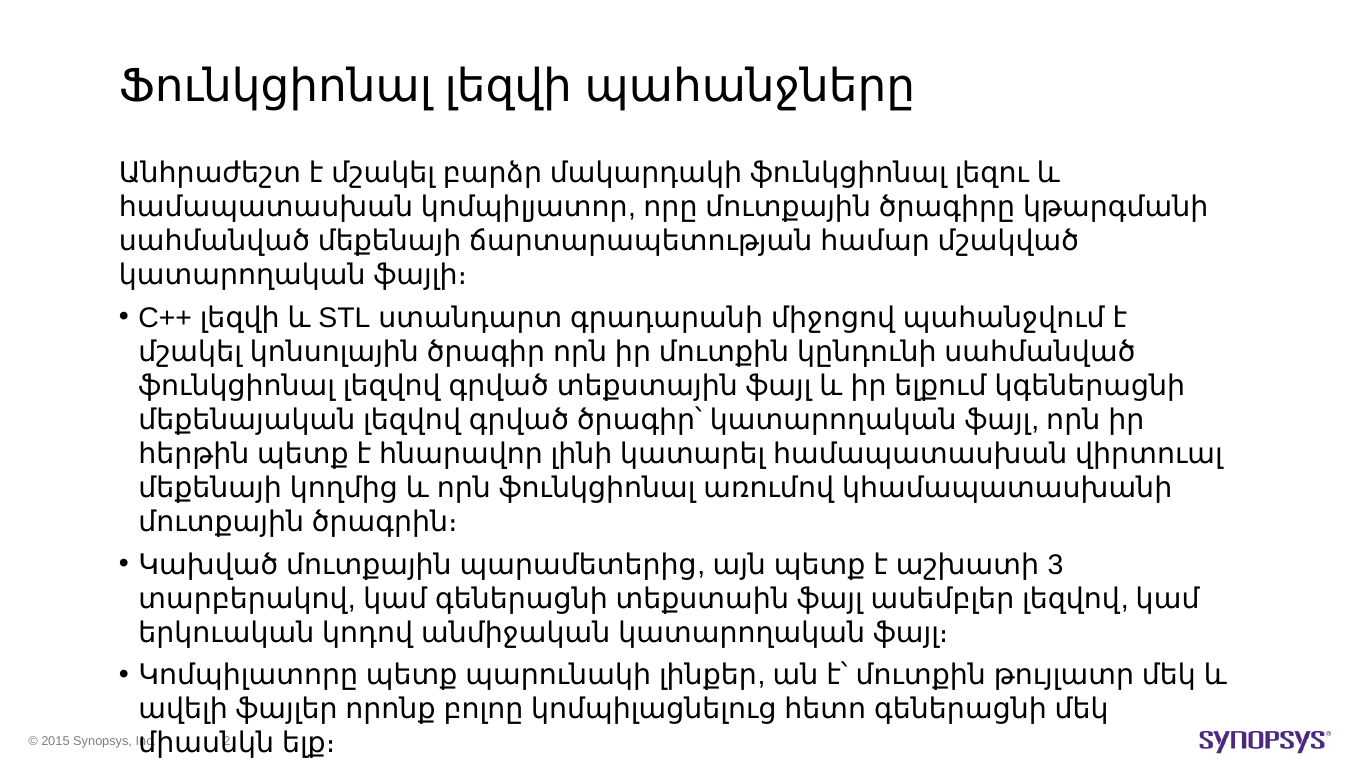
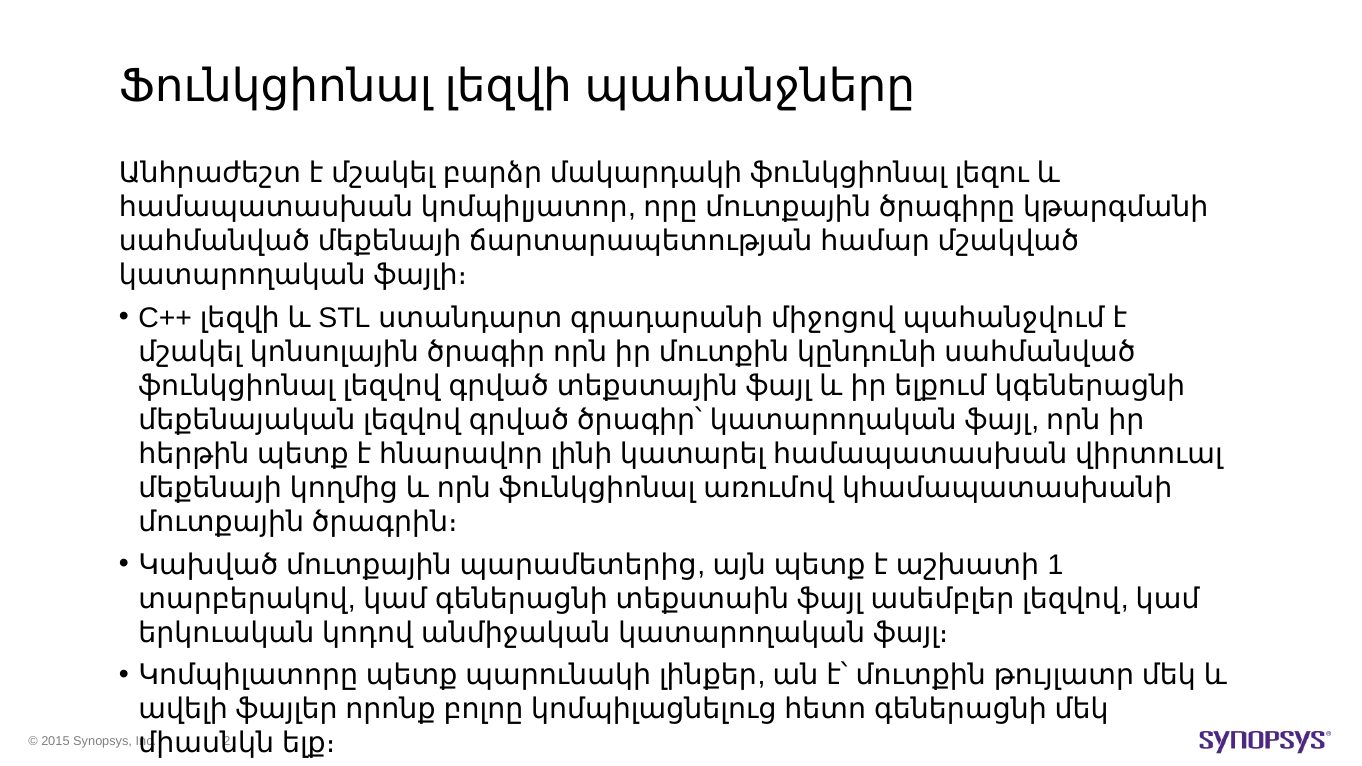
3: 3 -> 1
